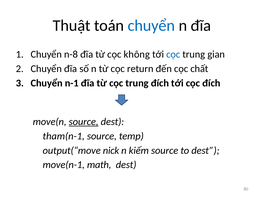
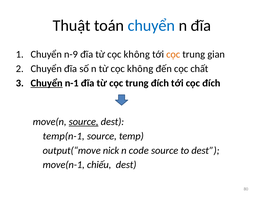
n-8: n-8 -> n-9
cọc at (173, 54) colour: blue -> orange
n từ cọc return: return -> không
Chuyển at (47, 83) underline: none -> present
tham(n-1: tham(n-1 -> temp(n-1
kiếm: kiếm -> code
math: math -> chiếu
